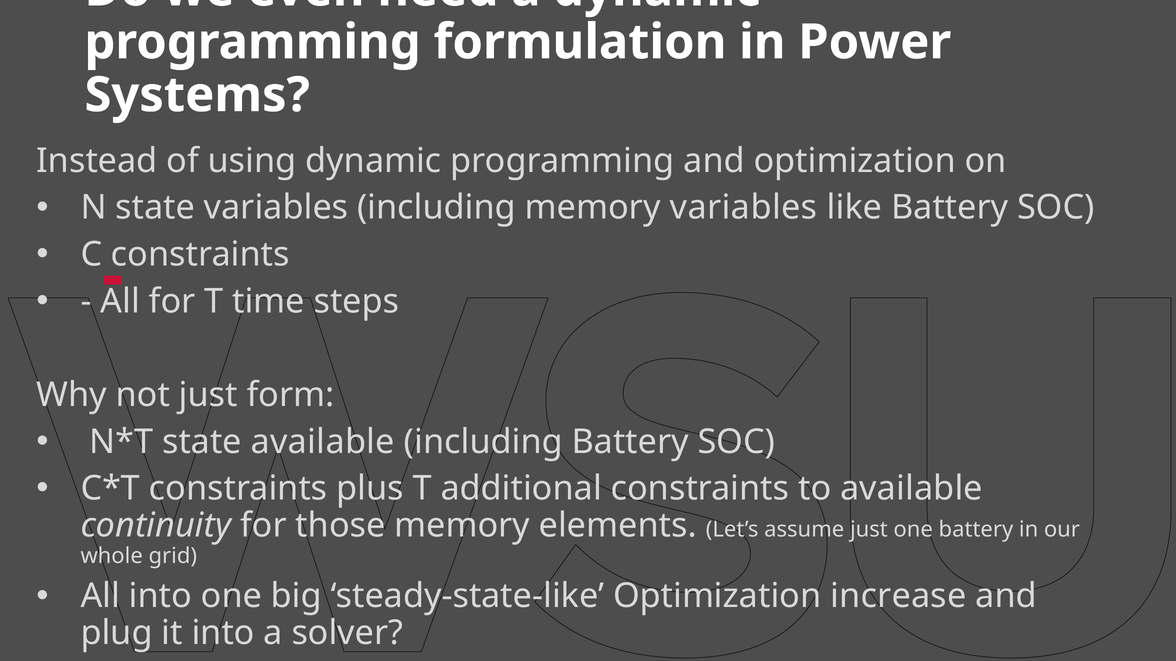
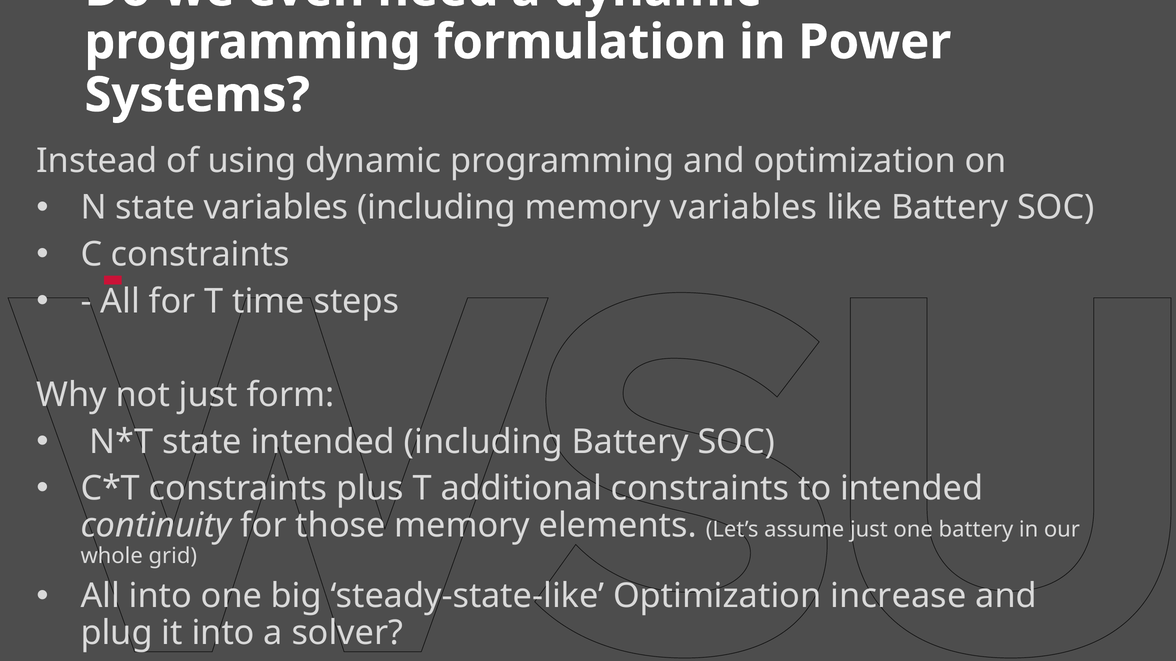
state available: available -> intended
to available: available -> intended
